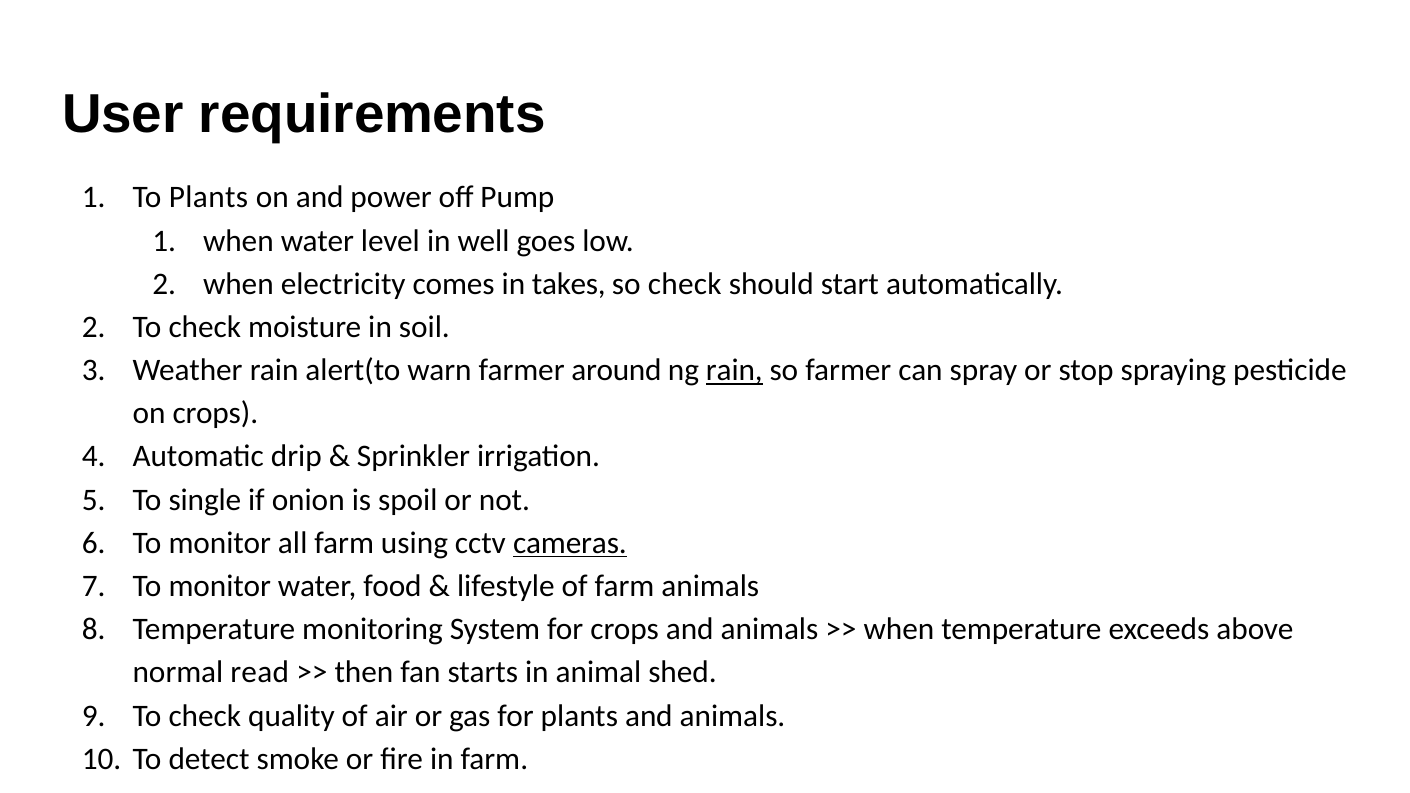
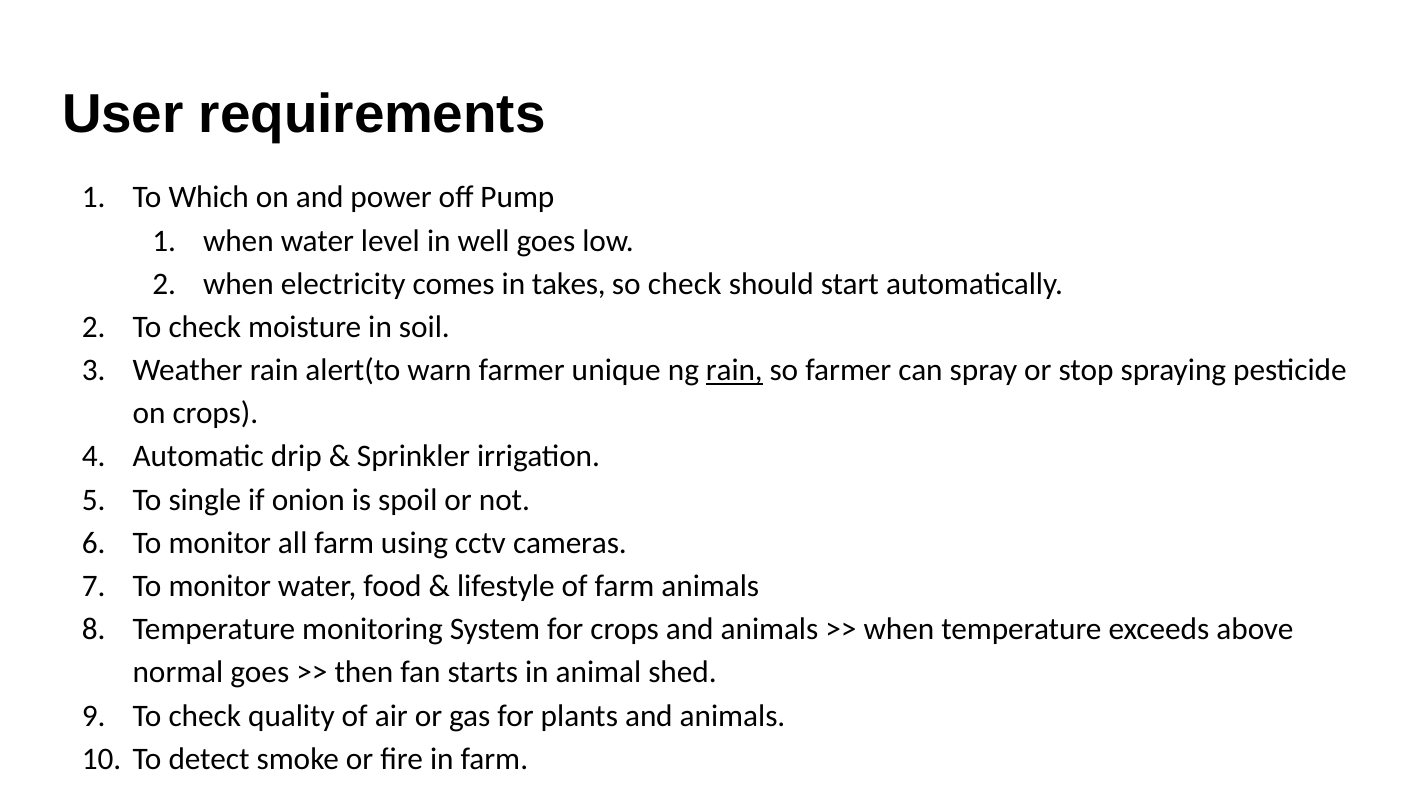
To Plants: Plants -> Which
around: around -> unique
cameras underline: present -> none
normal read: read -> goes
